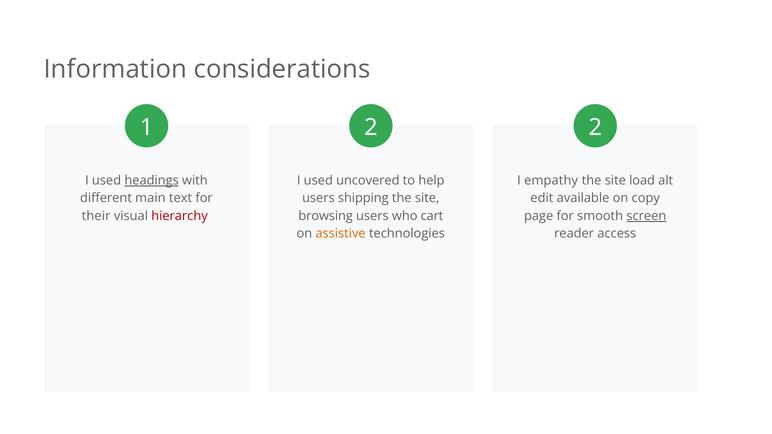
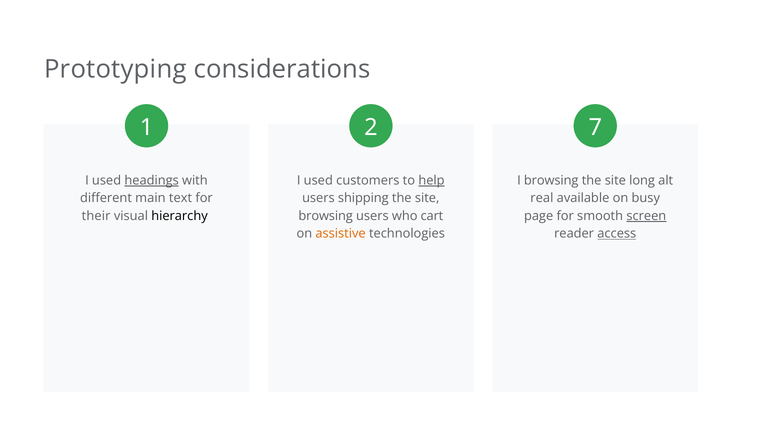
Information: Information -> Prototyping
2 2: 2 -> 7
uncovered: uncovered -> customers
help underline: none -> present
I empathy: empathy -> browsing
load: load -> long
edit: edit -> real
copy: copy -> busy
hierarchy colour: red -> black
access underline: none -> present
